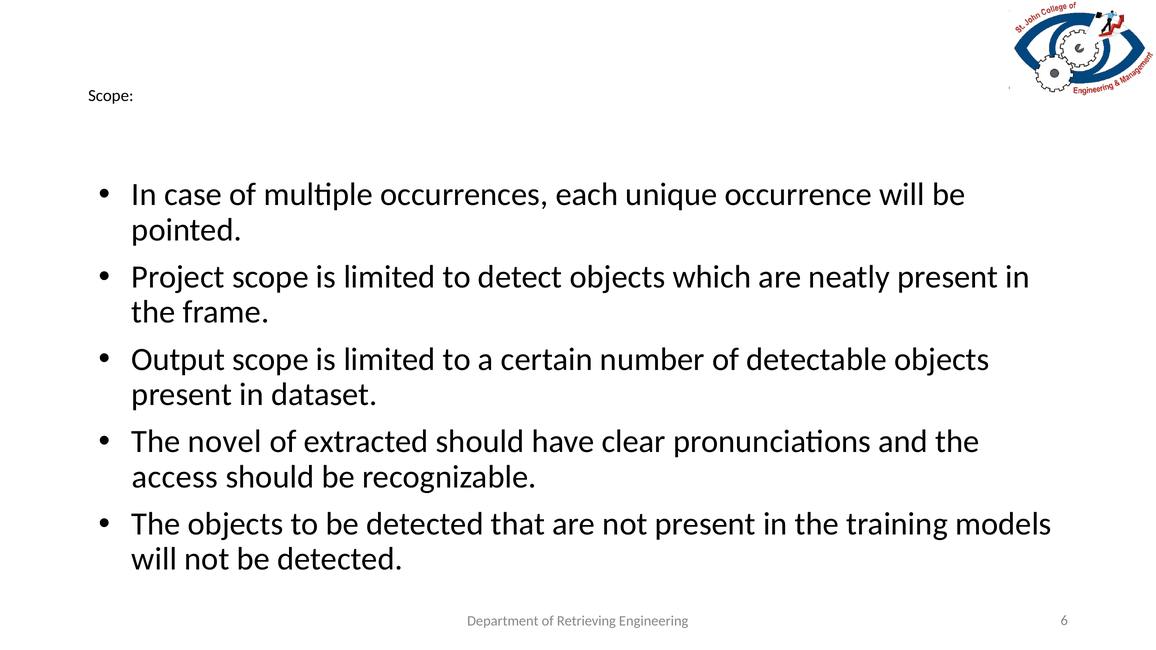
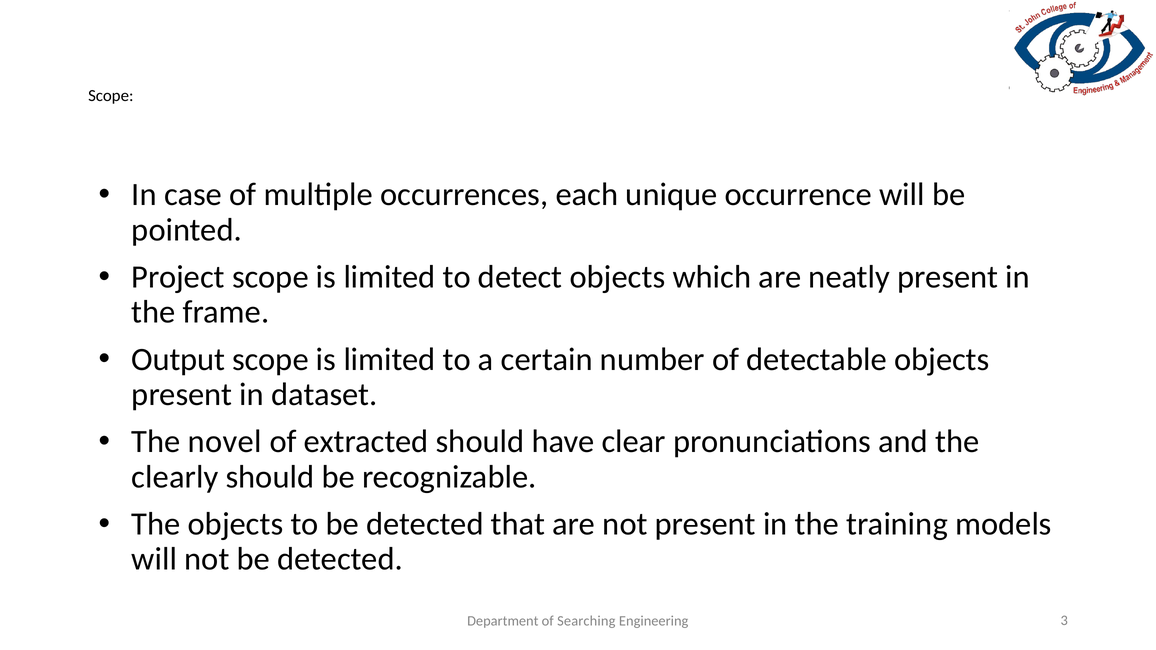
access: access -> clearly
Retrieving: Retrieving -> Searching
6: 6 -> 3
